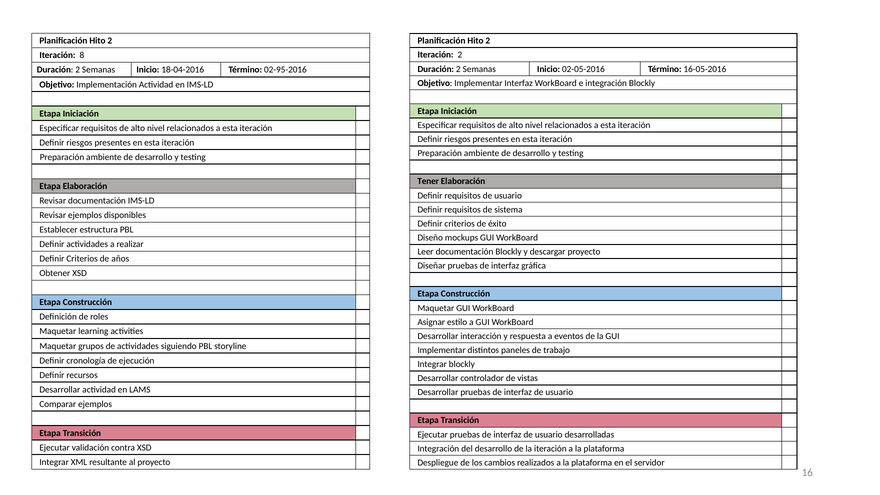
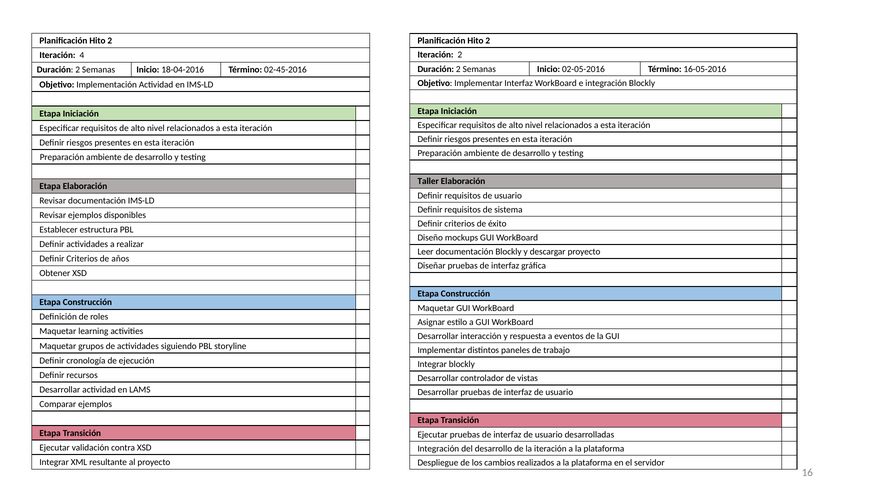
8: 8 -> 4
02-95-2016: 02-95-2016 -> 02-45-2016
Tener: Tener -> Taller
